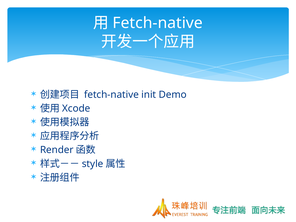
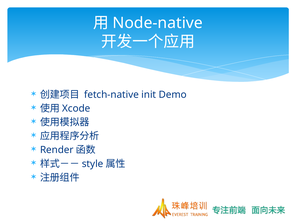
Fetch-native at (158, 23): Fetch-native -> Node-native
